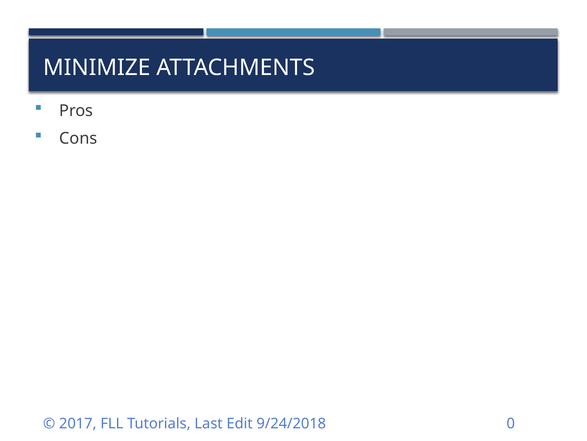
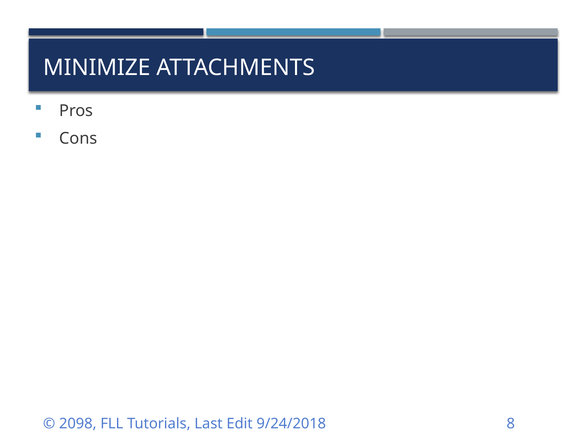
2017: 2017 -> 2098
0: 0 -> 8
